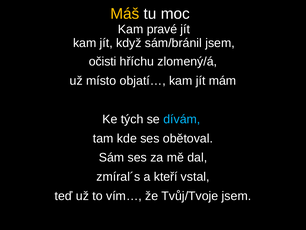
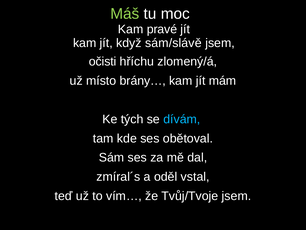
Máš colour: yellow -> light green
sám/bránil: sám/bránil -> sám/slávě
objatí…: objatí… -> brány…
kteří: kteří -> oděl
